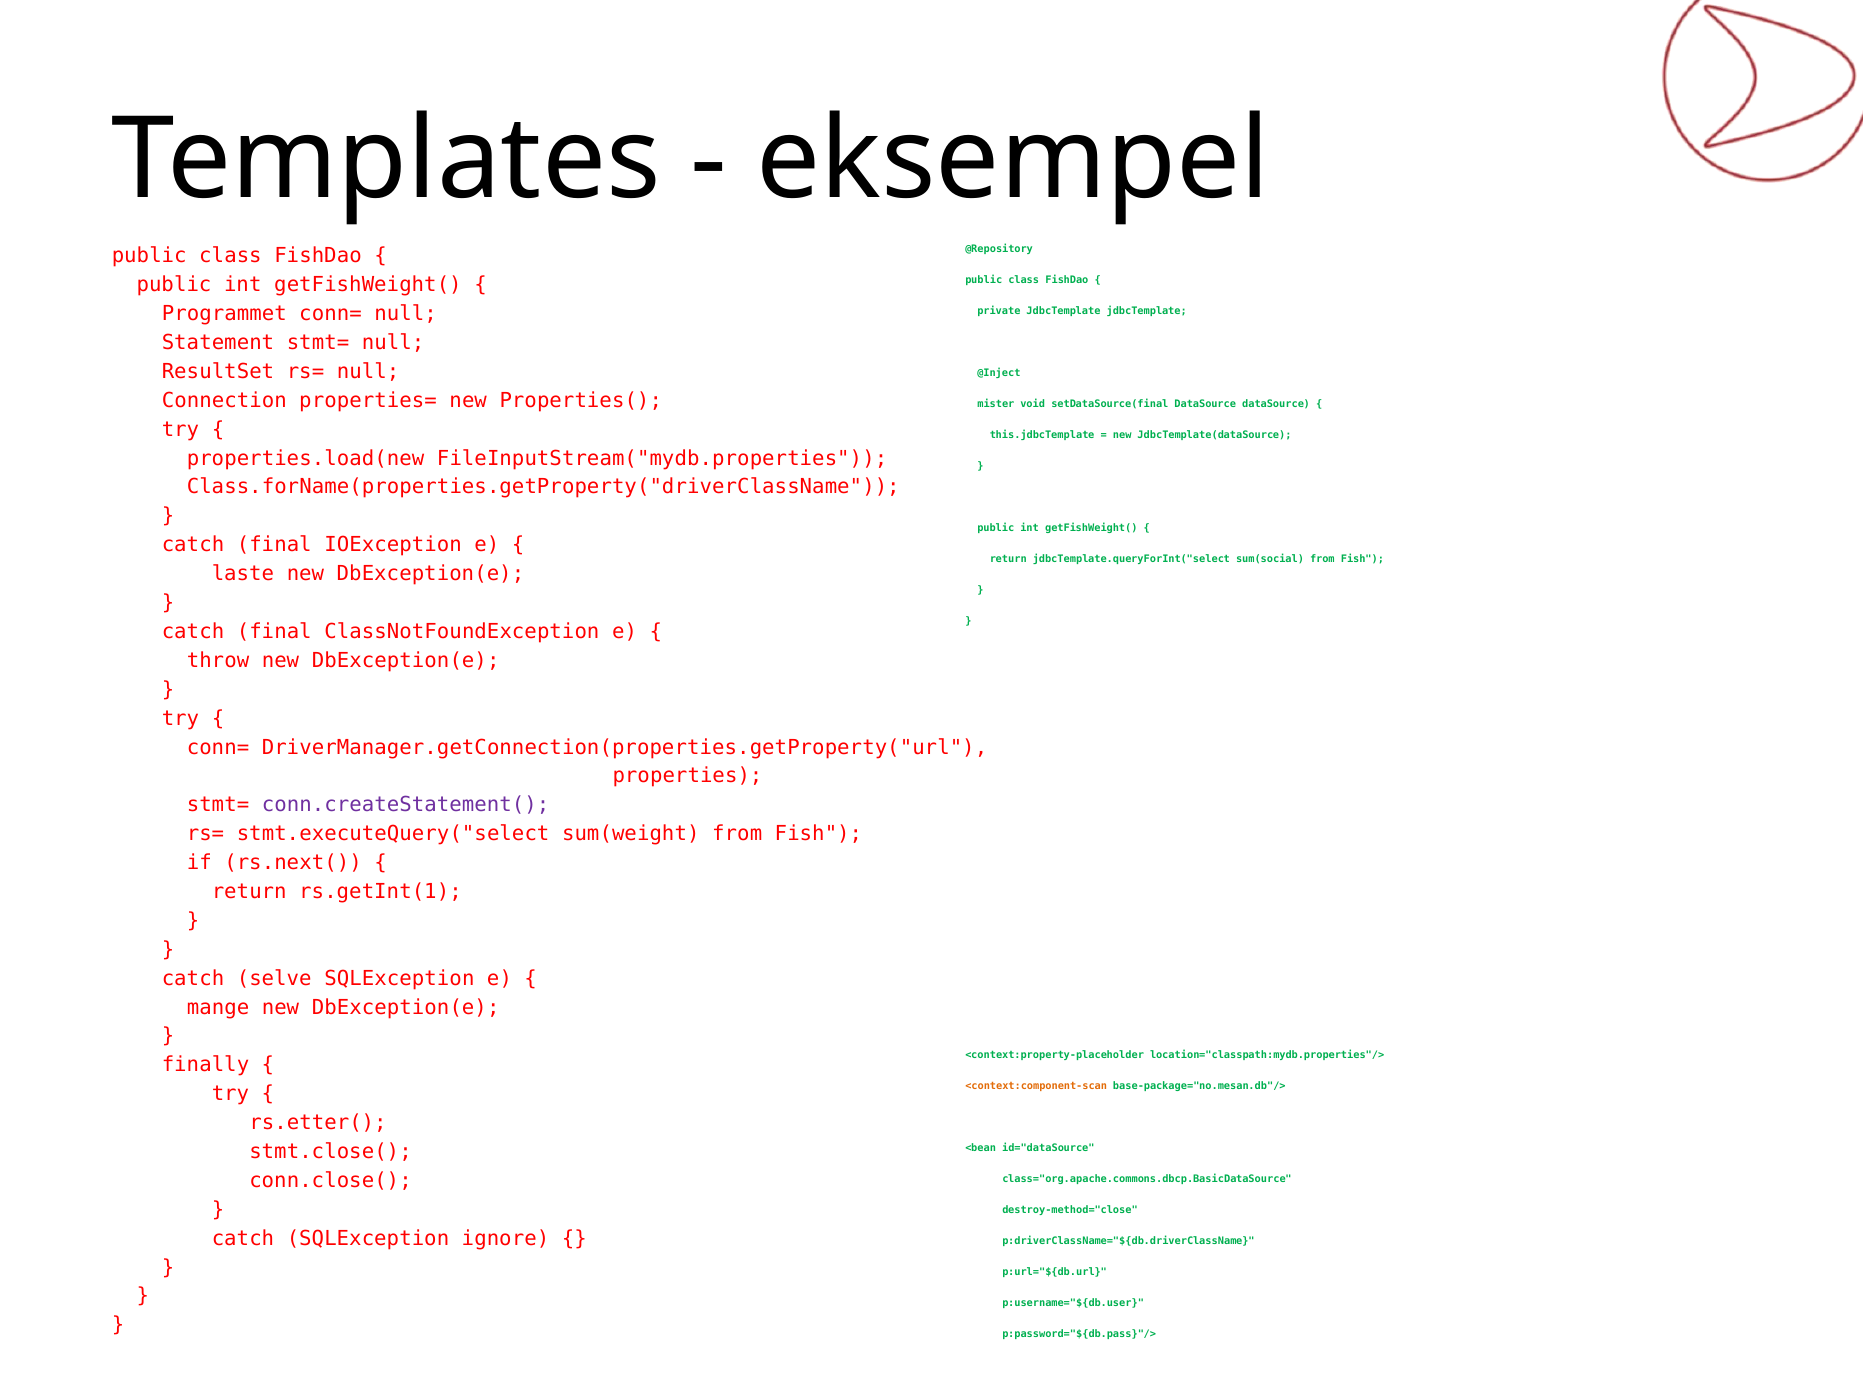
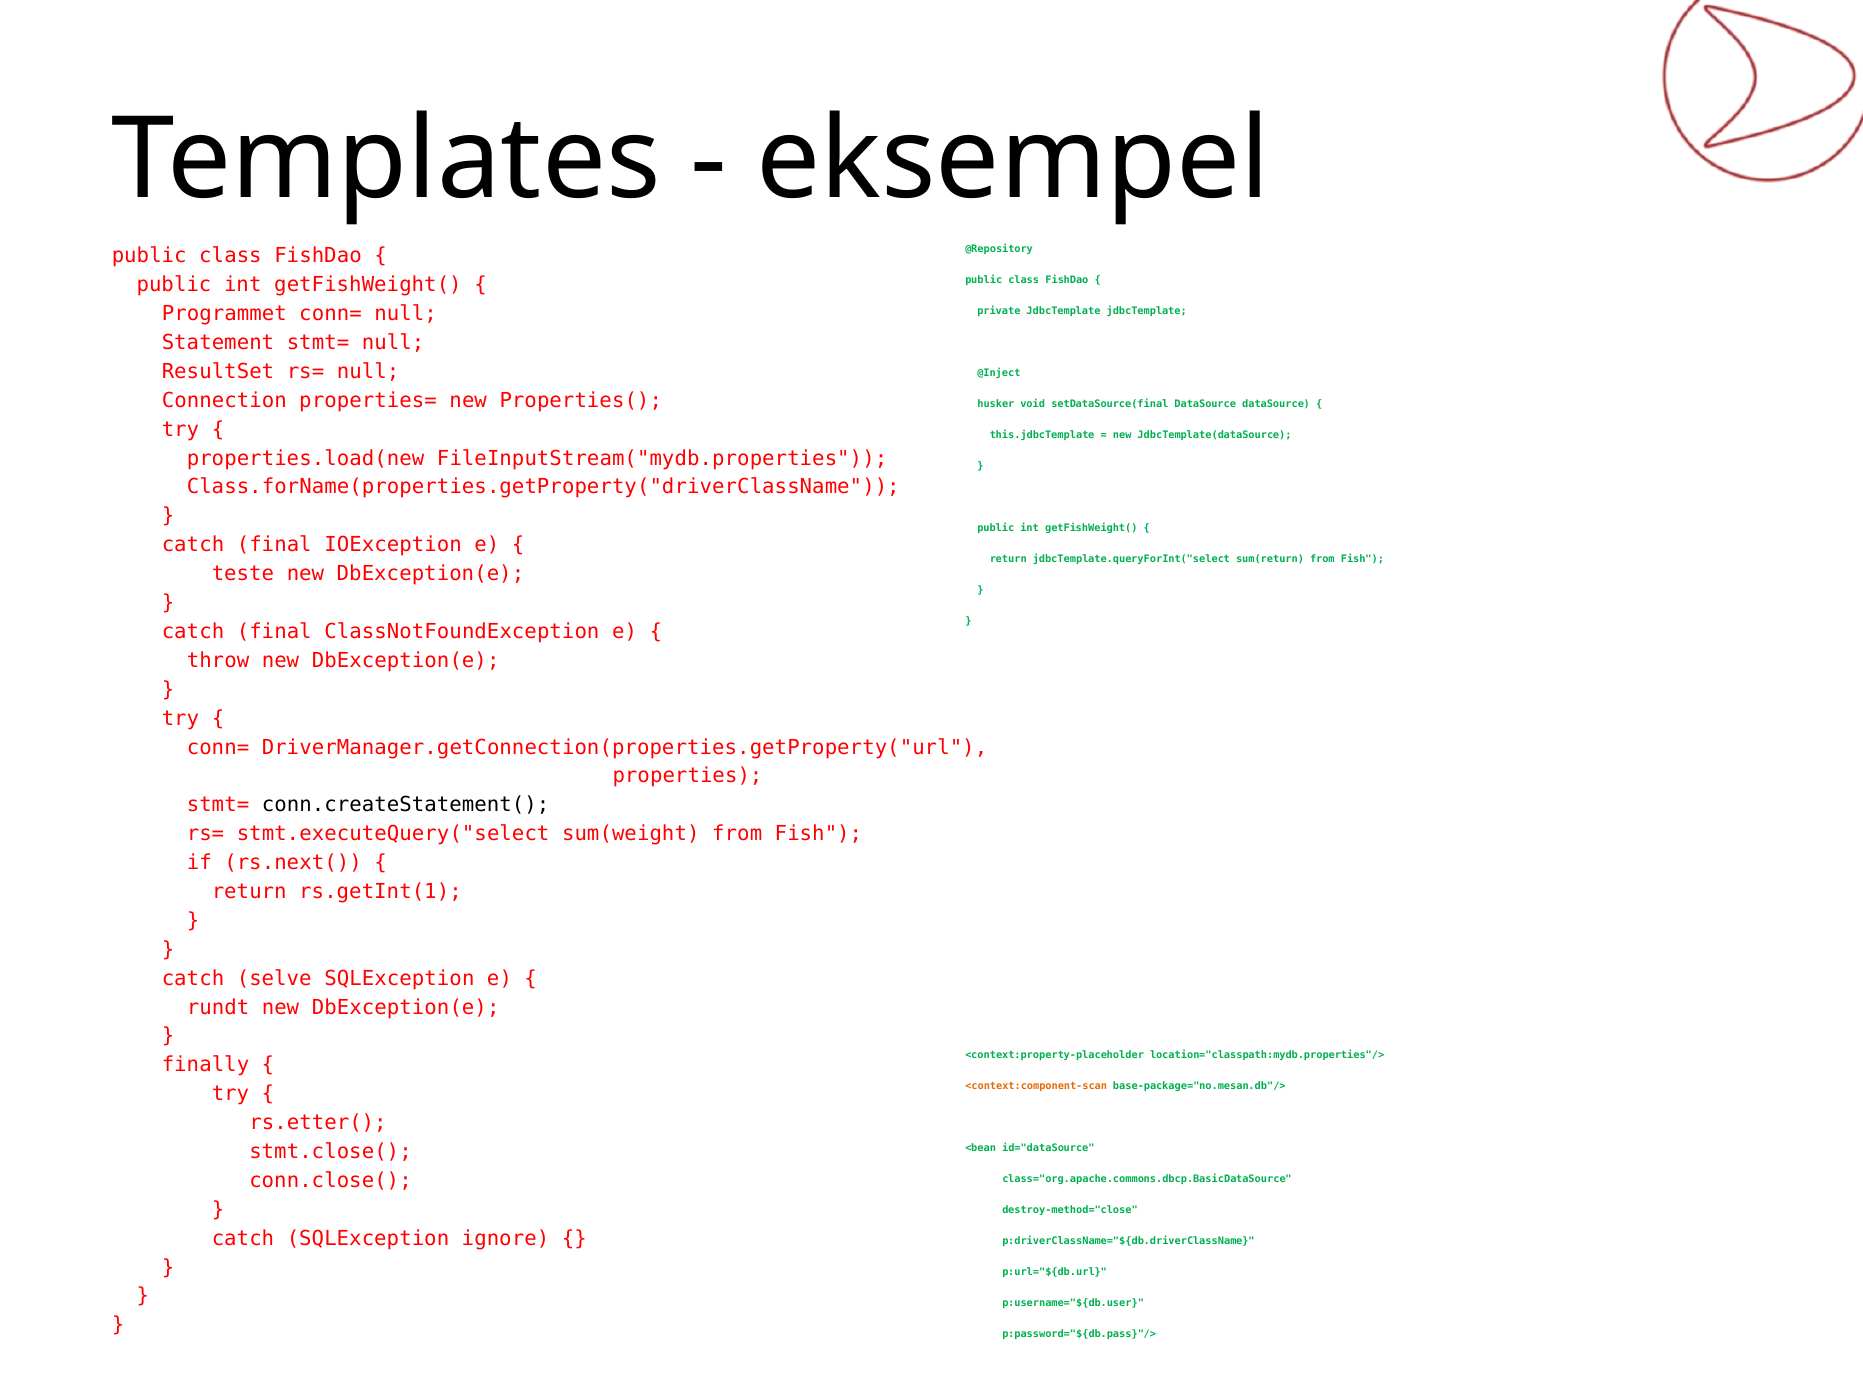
mister: mister -> husker
sum(social: sum(social -> sum(return
laste: laste -> teste
conn.createStatement( colour: purple -> black
mange: mange -> rundt
